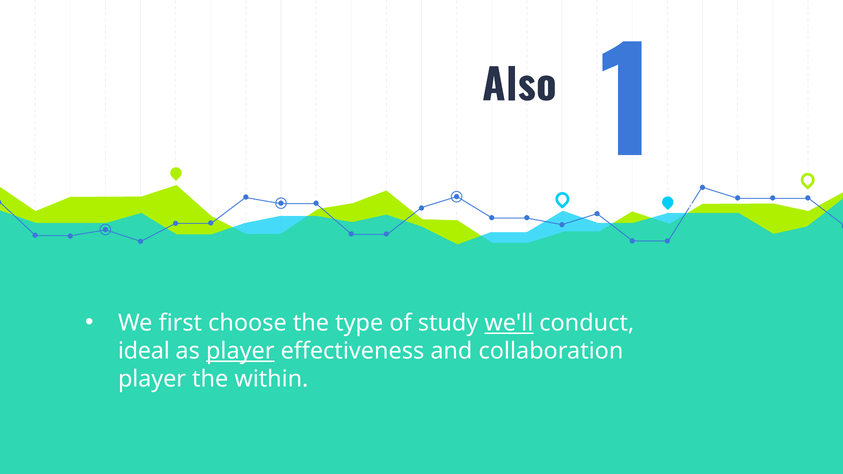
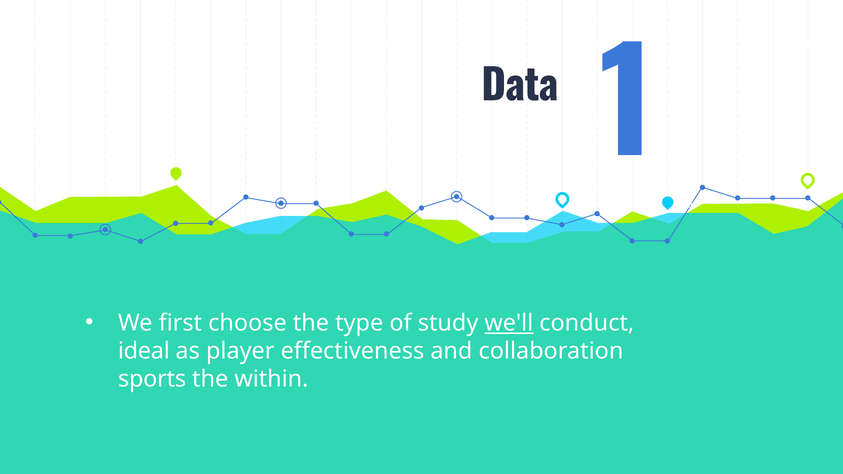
Also: Also -> Data
player at (240, 351) underline: present -> none
player at (152, 379): player -> sports
